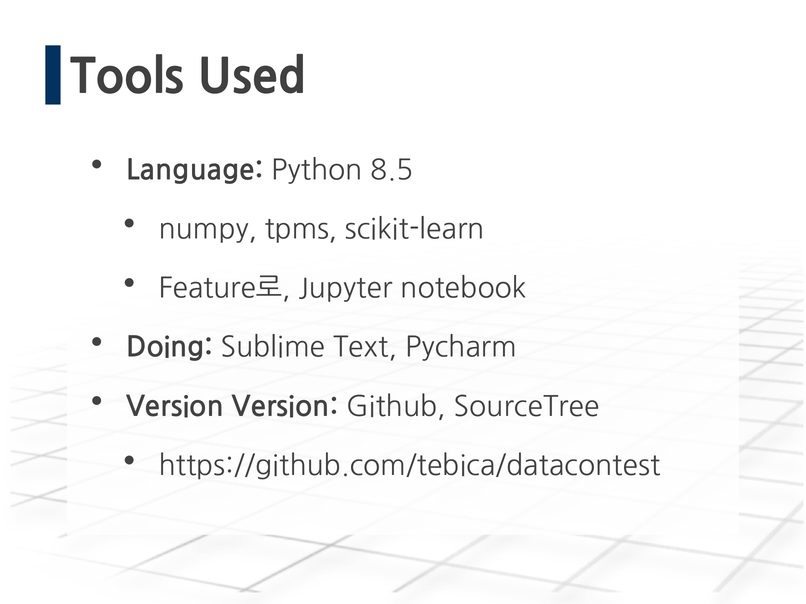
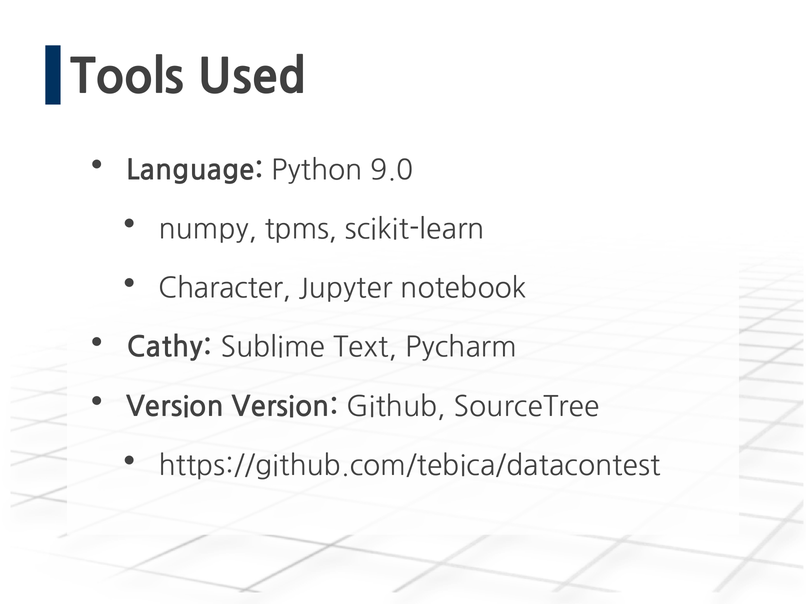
8.5: 8.5 -> 9.0
Feature로: Feature로 -> Character
Doing: Doing -> Cathy
